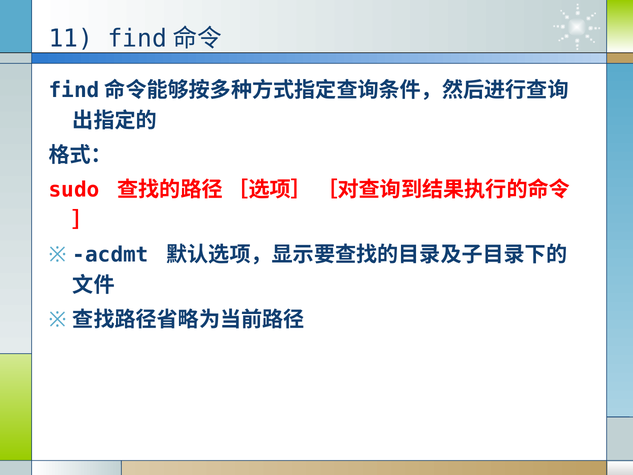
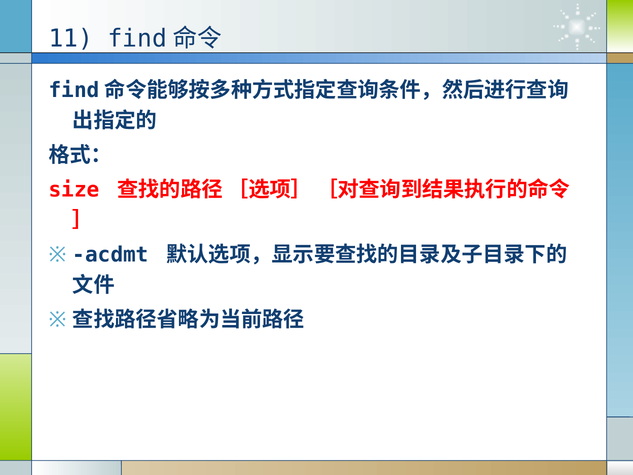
sudo: sudo -> size
